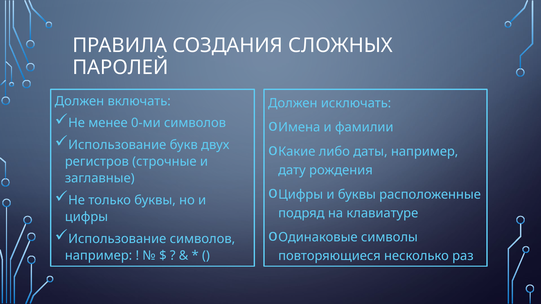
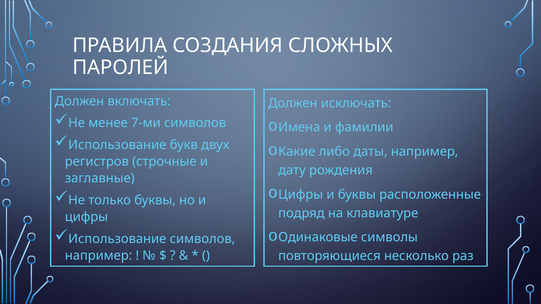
0-ми: 0-ми -> 7-ми
